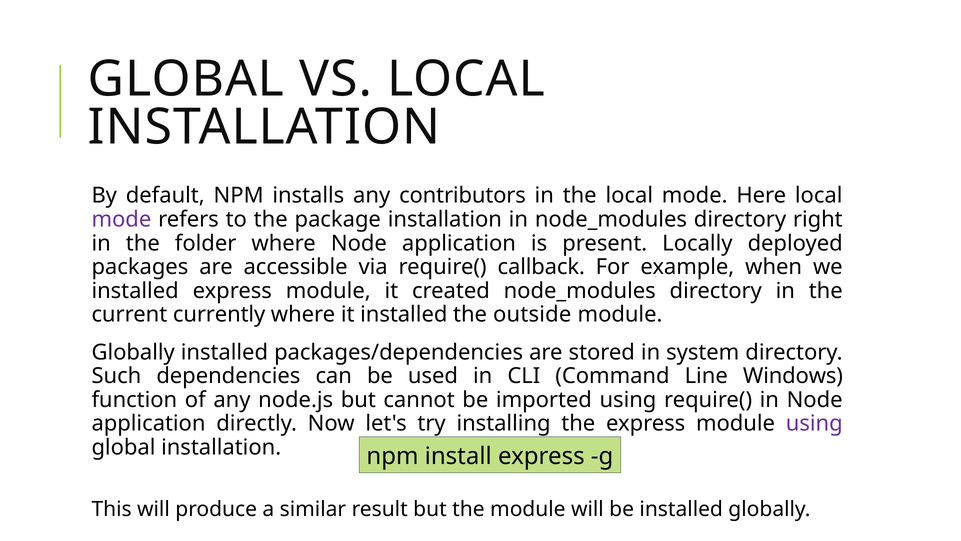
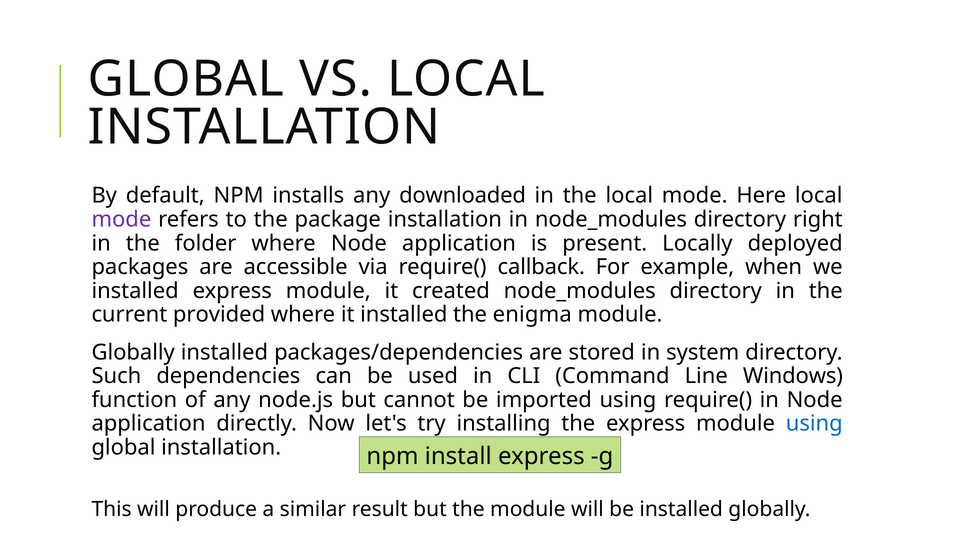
contributors: contributors -> downloaded
currently: currently -> provided
outside: outside -> enigma
using at (814, 423) colour: purple -> blue
